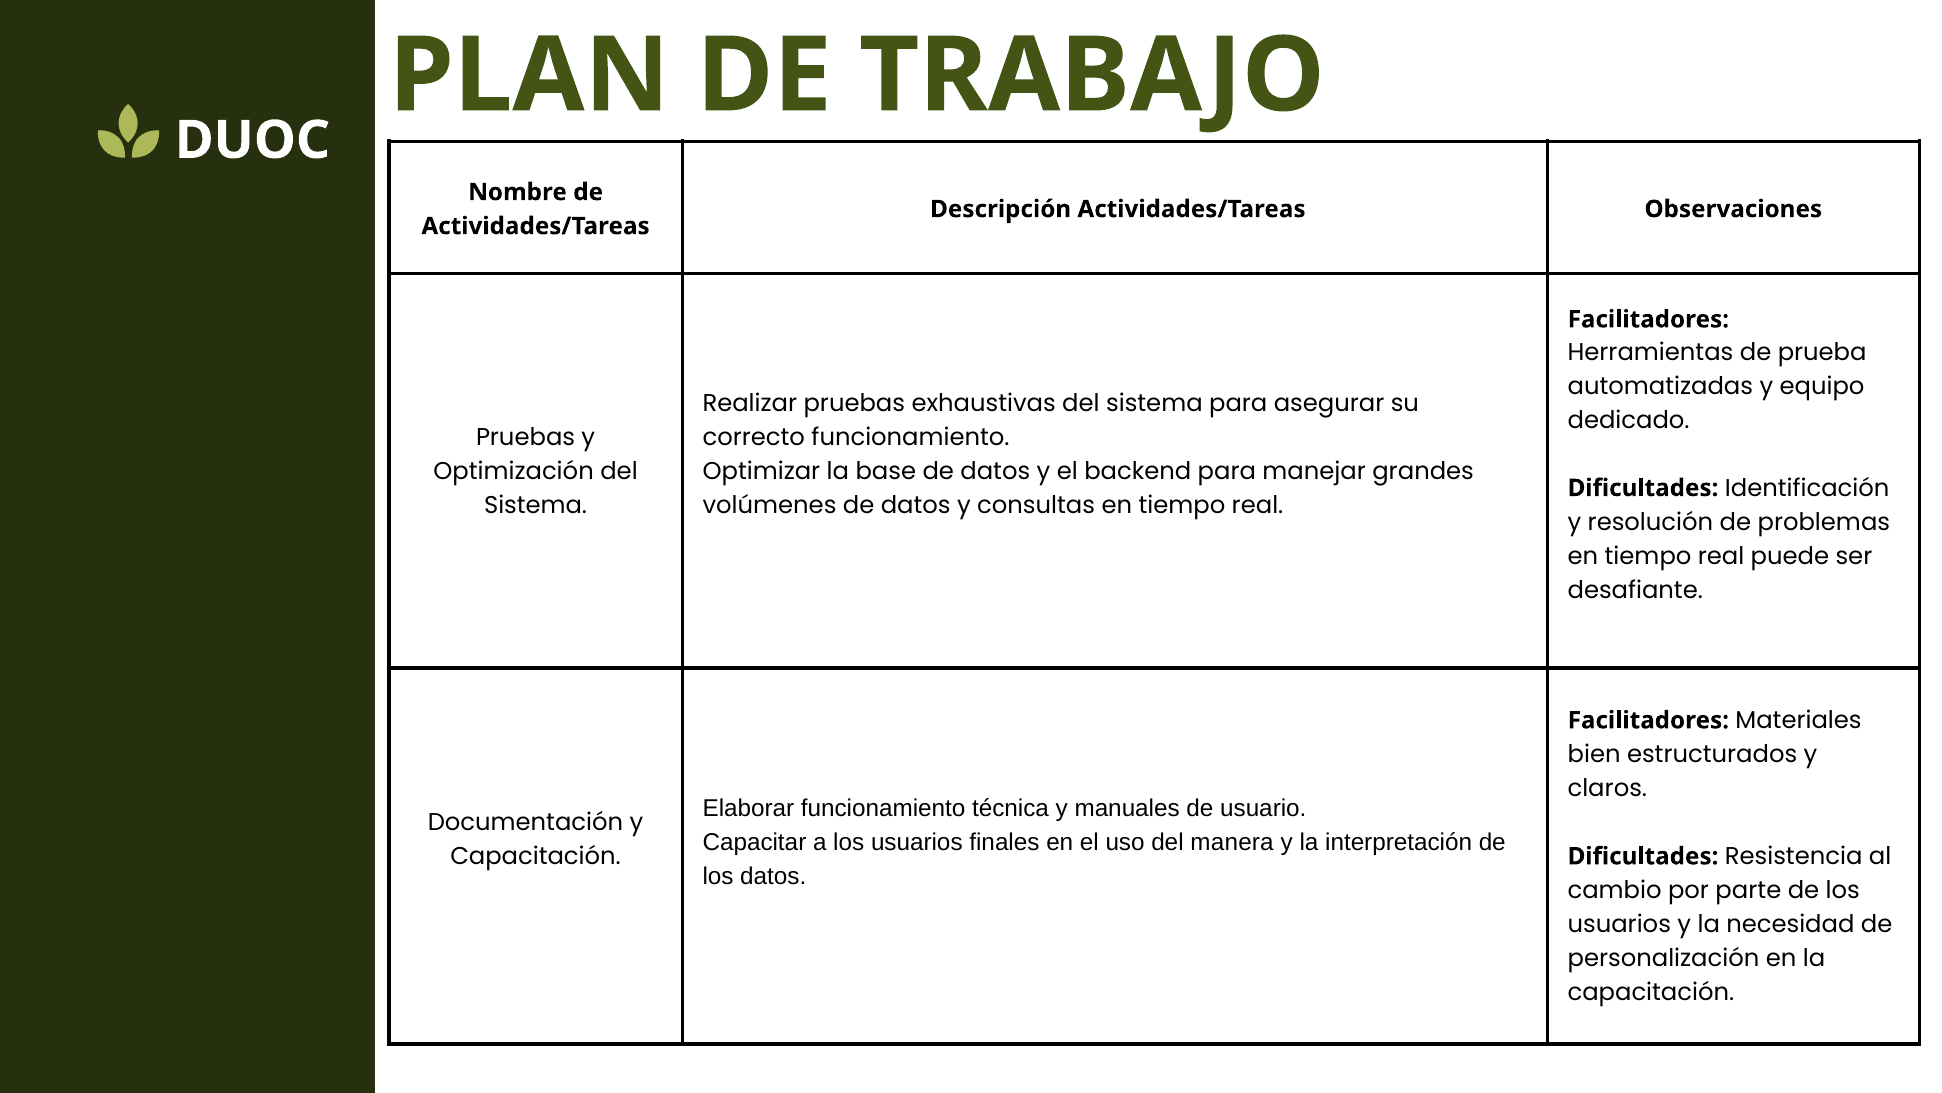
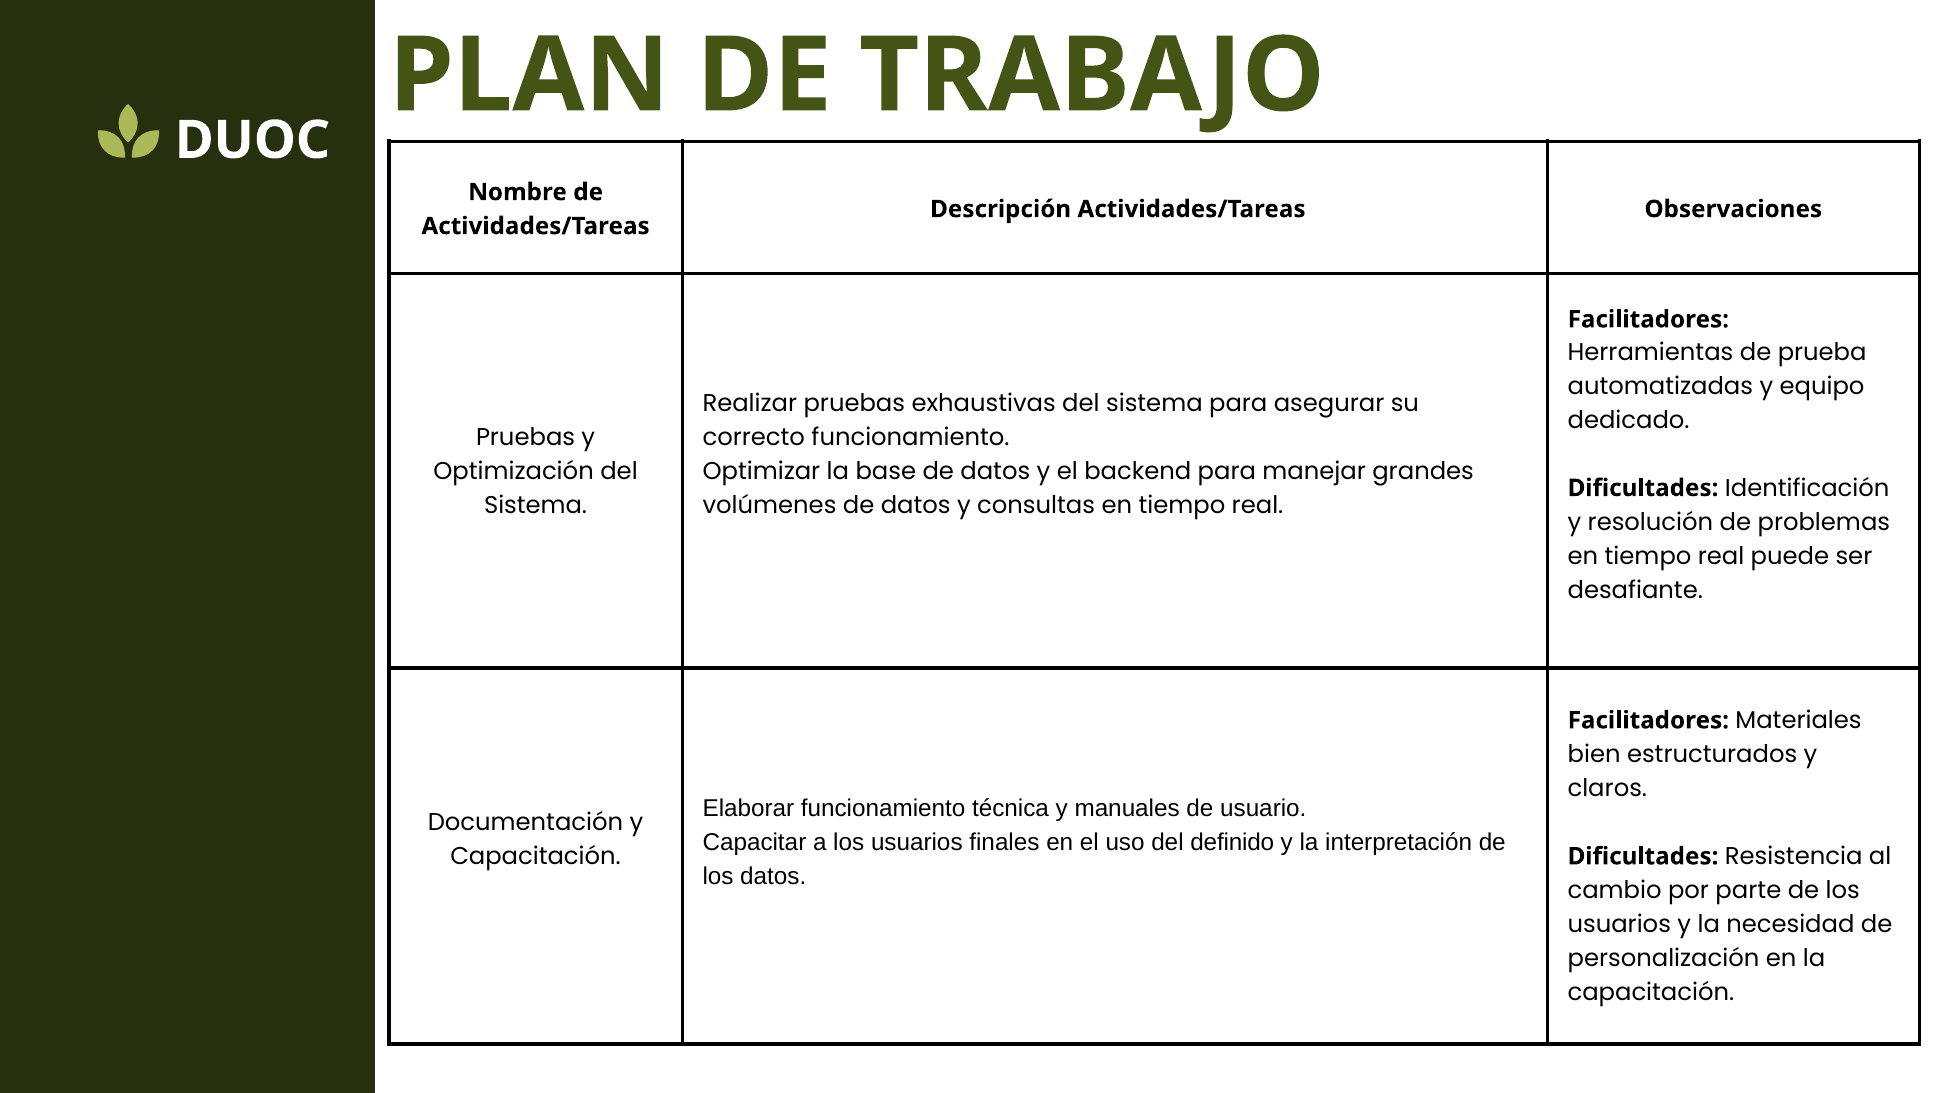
manera: manera -> definido
